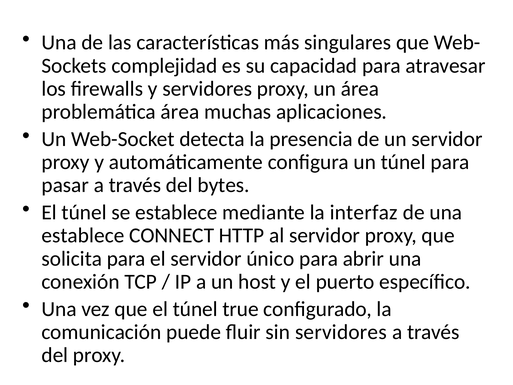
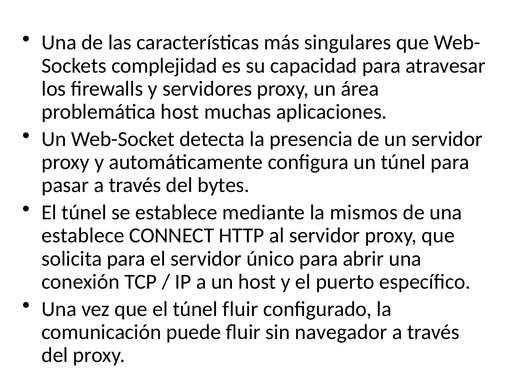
problemática área: área -> host
interfaz: interfaz -> mismos
túnel true: true -> fluir
sin servidores: servidores -> navegador
